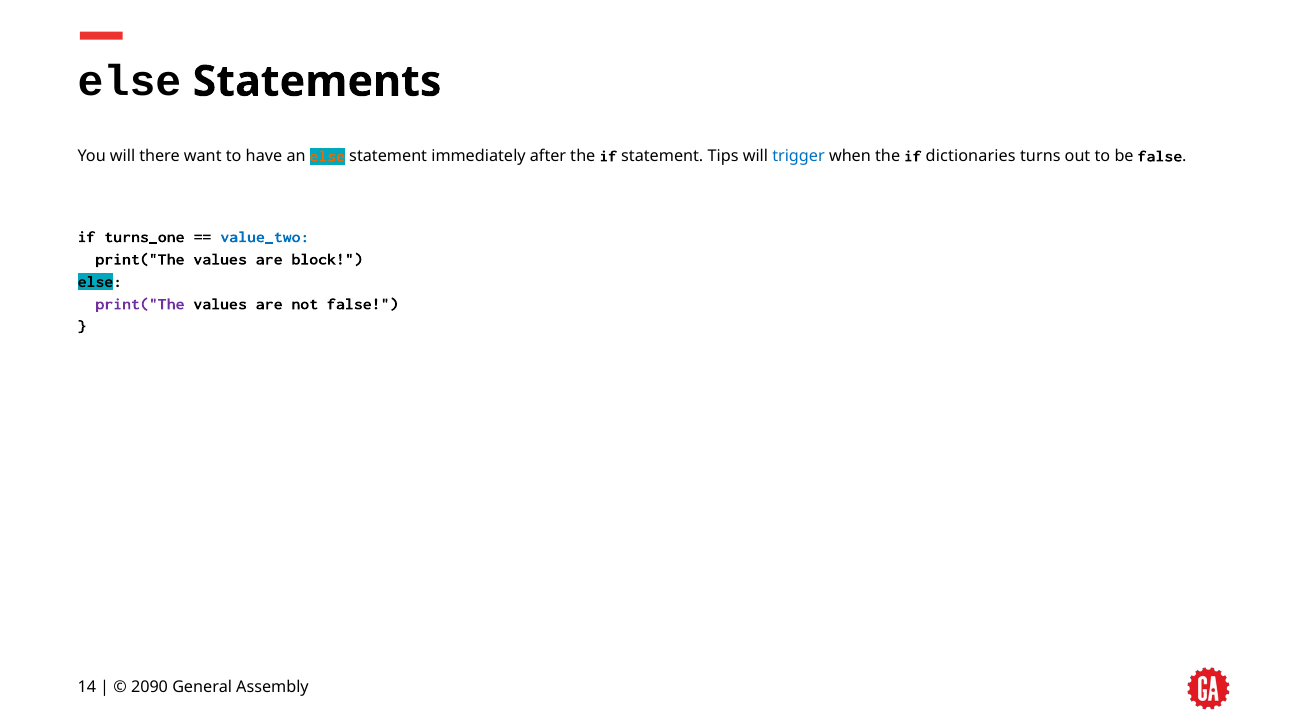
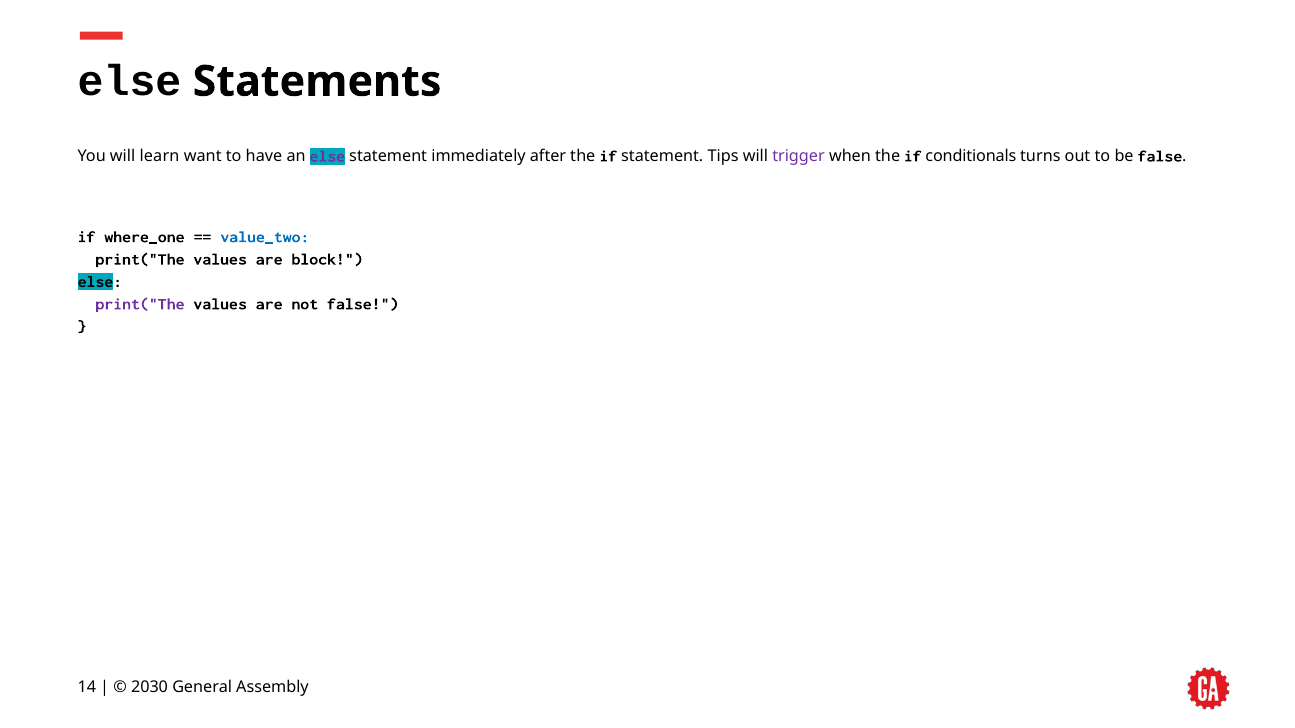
there: there -> learn
else at (327, 156) colour: orange -> purple
trigger colour: blue -> purple
dictionaries: dictionaries -> conditionals
turns_one: turns_one -> where_one
2090: 2090 -> 2030
